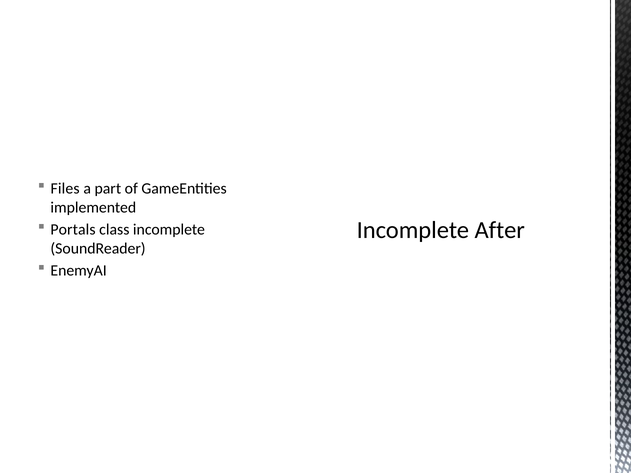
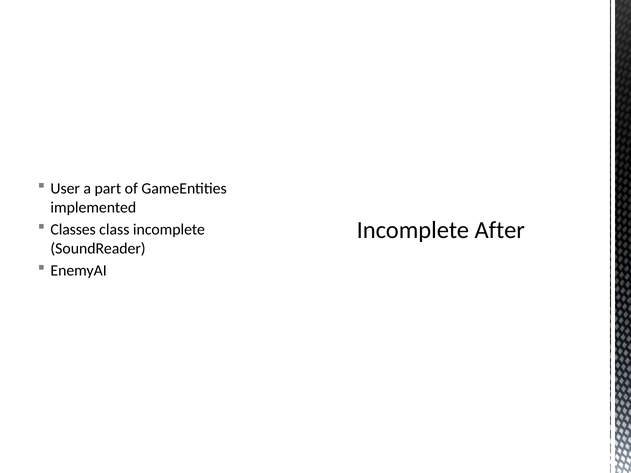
Files: Files -> User
Portals: Portals -> Classes
